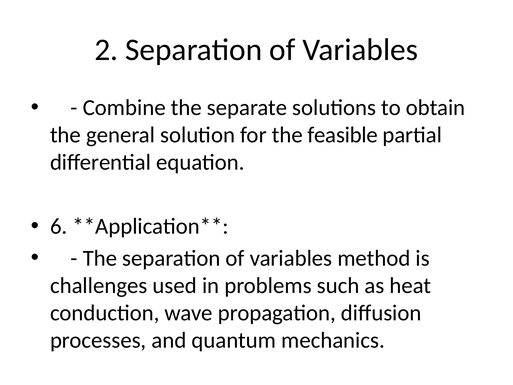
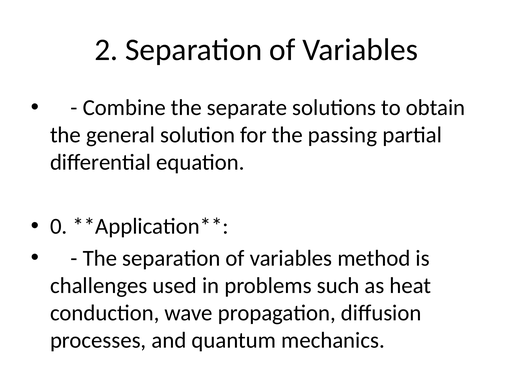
feasible: feasible -> passing
6: 6 -> 0
